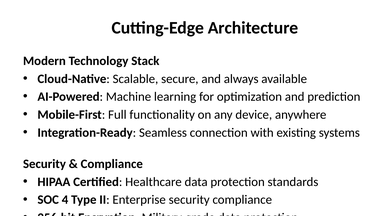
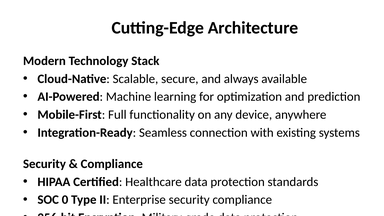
4: 4 -> 0
